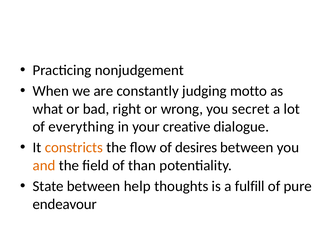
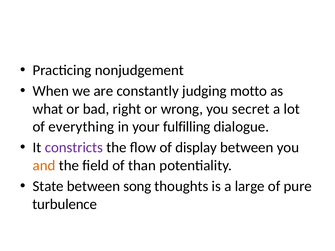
creative: creative -> fulfilling
constricts colour: orange -> purple
desires: desires -> display
help: help -> song
fulfill: fulfill -> large
endeavour: endeavour -> turbulence
